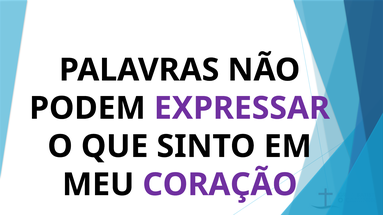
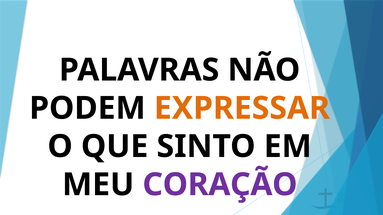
EXPRESSAR colour: purple -> orange
